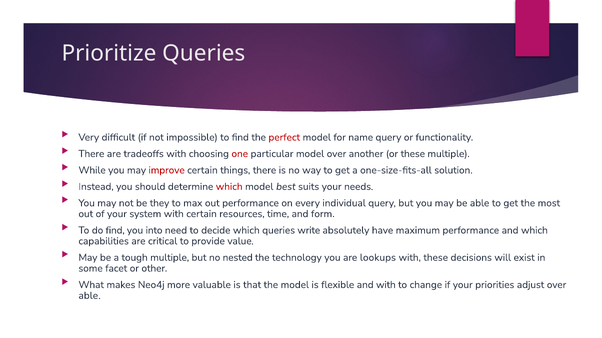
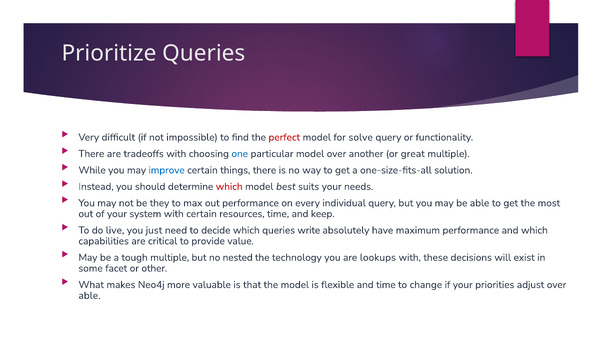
name: name -> solve
one colour: red -> blue
or these: these -> great
improve colour: red -> blue
form: form -> keep
do find: find -> live
into: into -> just
and with: with -> time
